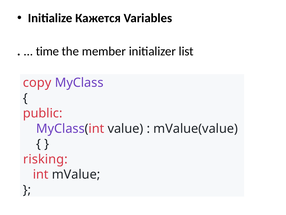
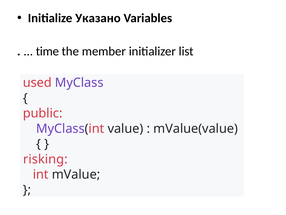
Кажется: Кажется -> Указано
copy: copy -> used
